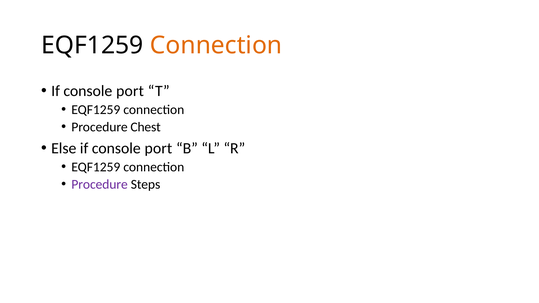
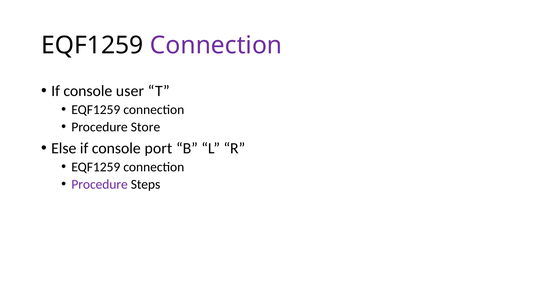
Connection at (216, 45) colour: orange -> purple
port at (130, 91): port -> user
Chest: Chest -> Store
